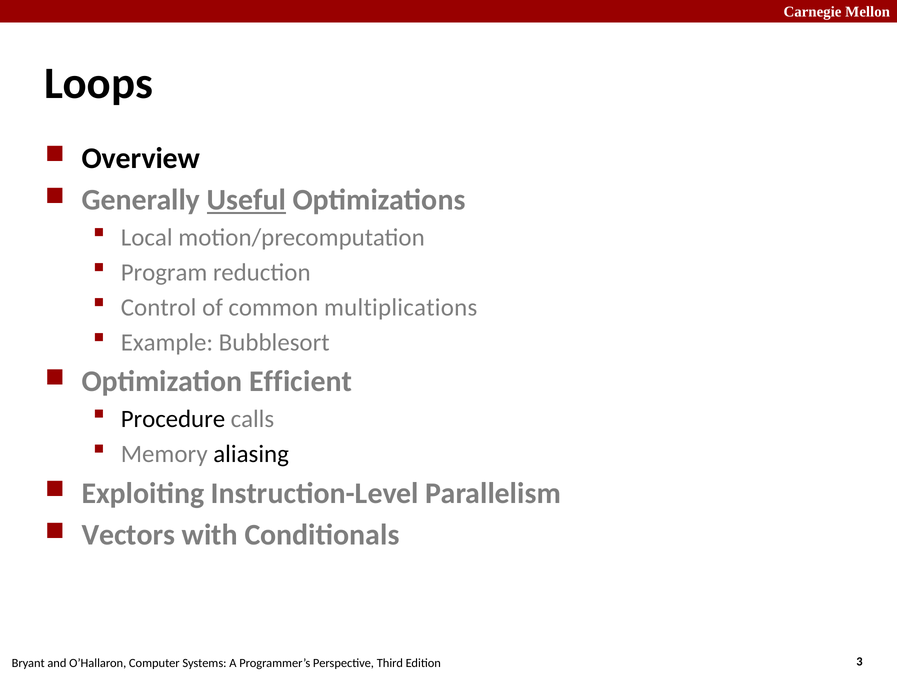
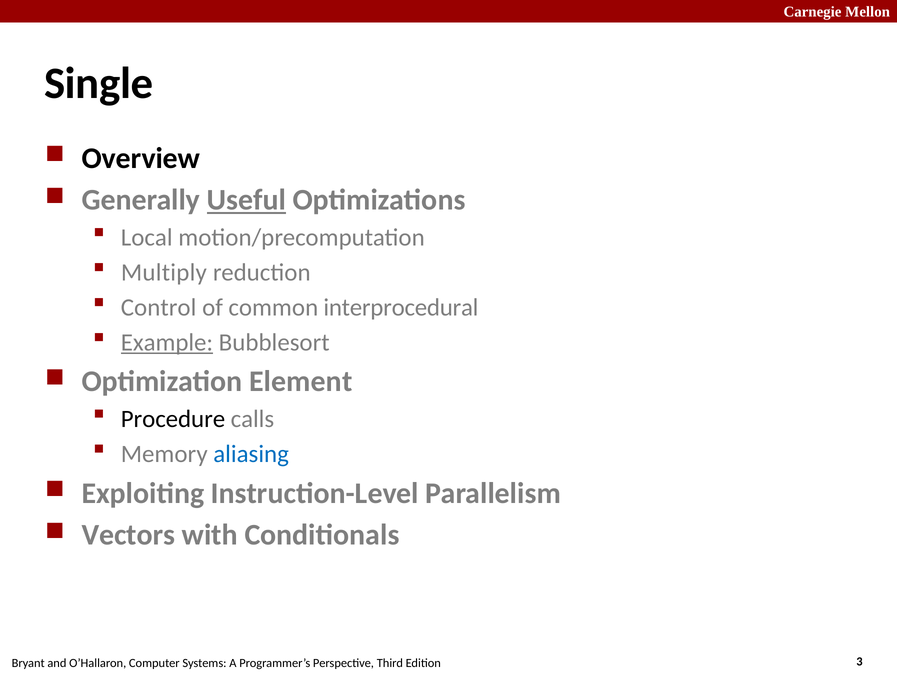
Loops: Loops -> Single
Program: Program -> Multiply
multiplications: multiplications -> interprocedural
Example underline: none -> present
Efficient: Efficient -> Element
aliasing colour: black -> blue
